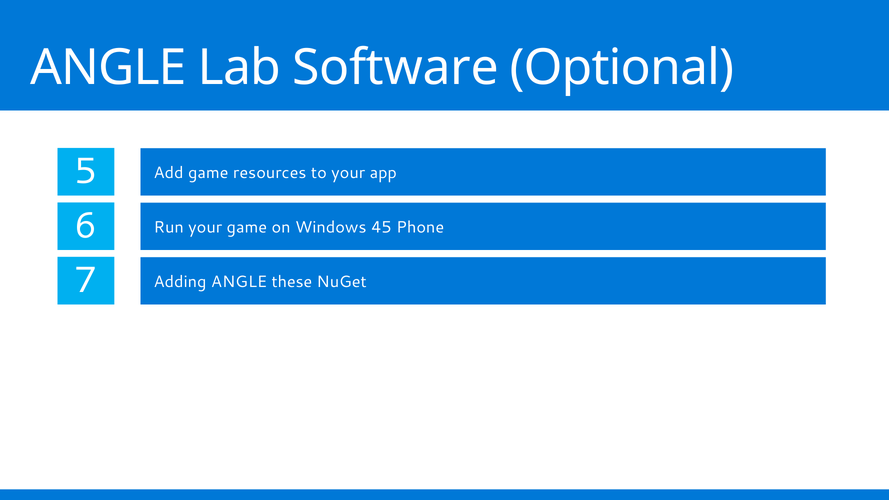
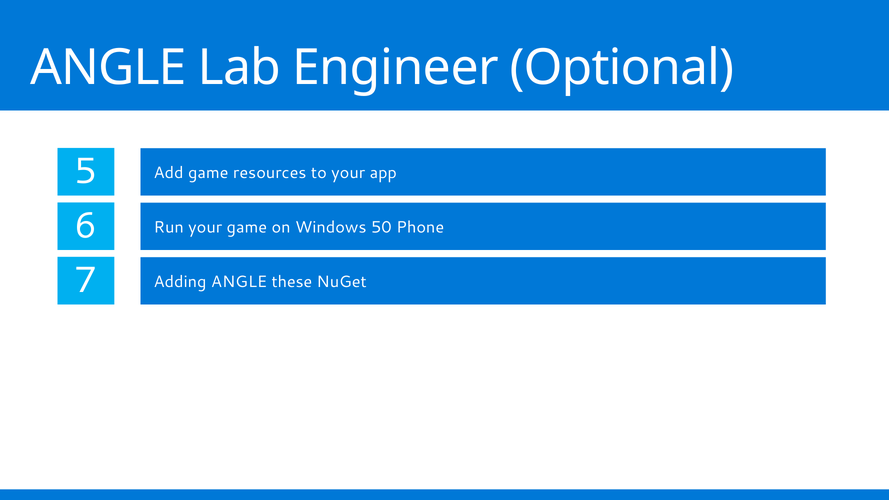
Software: Software -> Engineer
45: 45 -> 50
